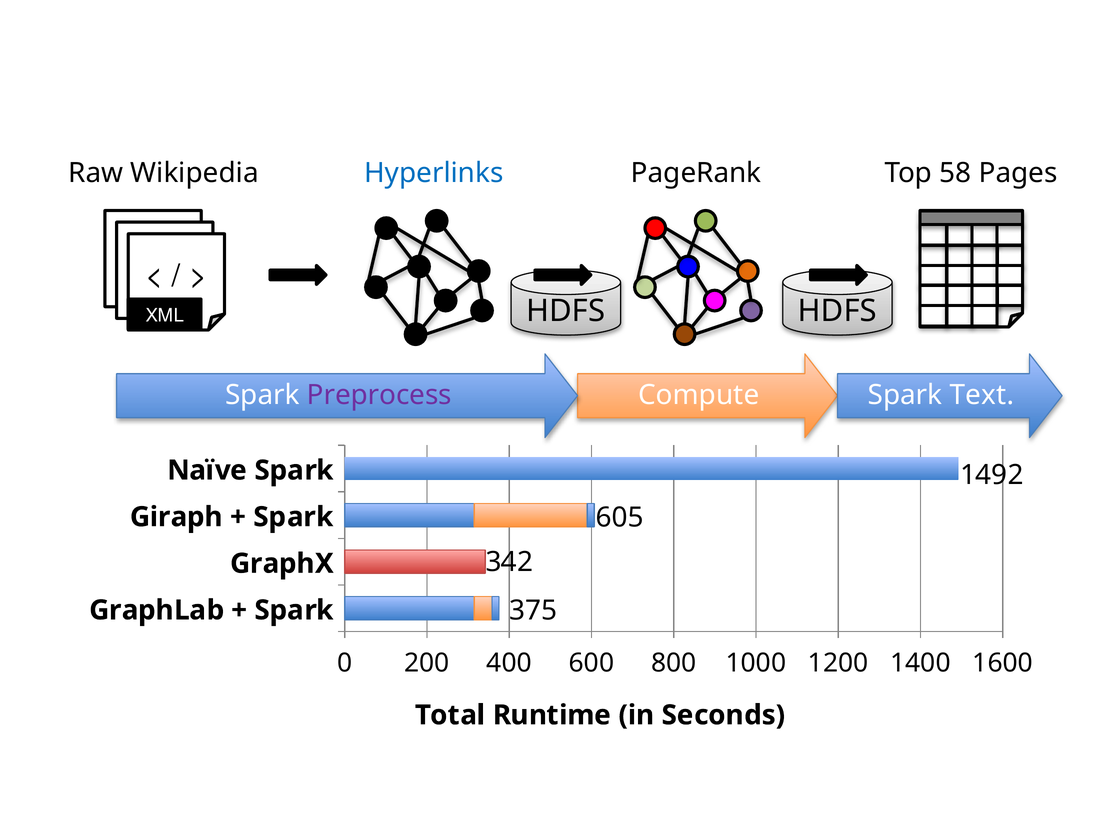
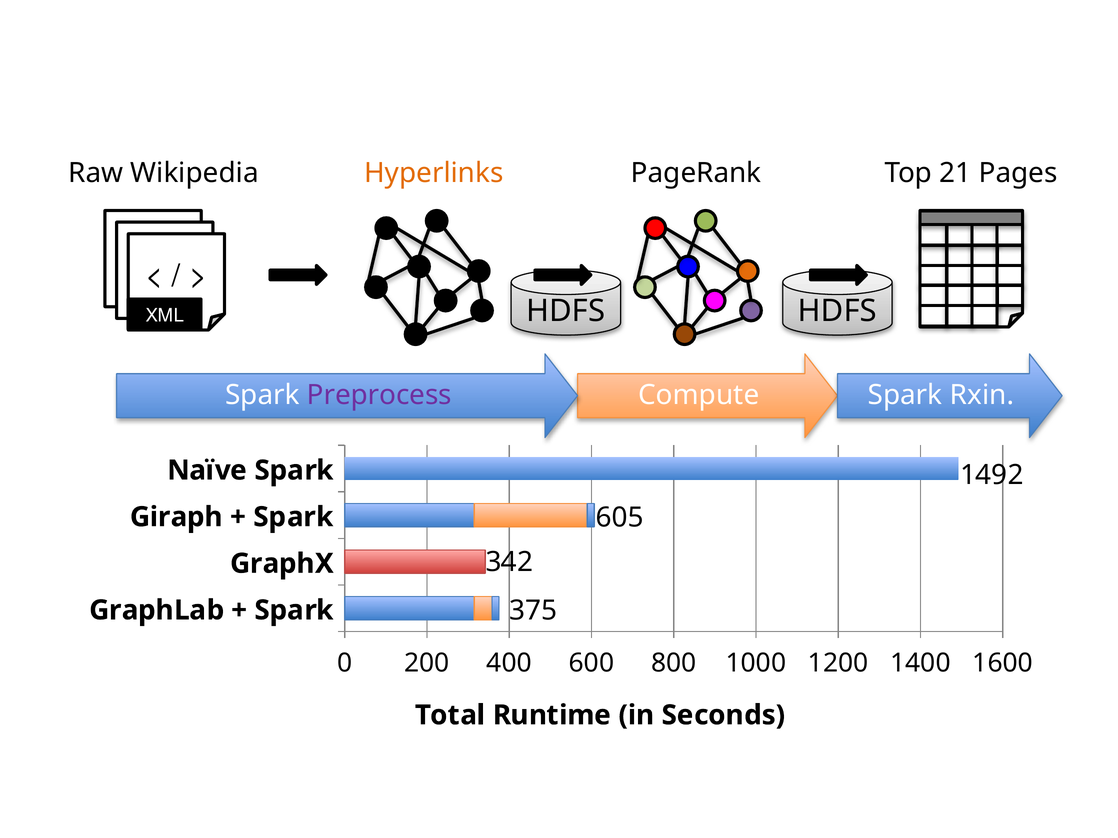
Hyperlinks colour: blue -> orange
58: 58 -> 21
Text: Text -> Rxin
